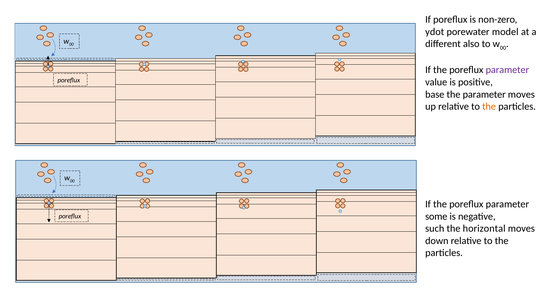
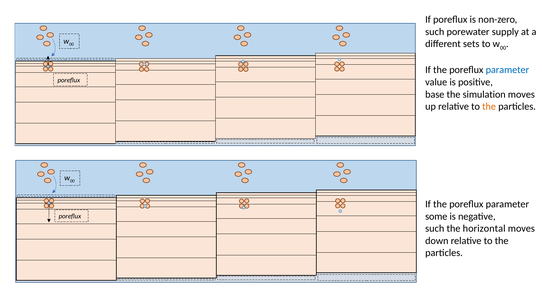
ydot at (435, 32): ydot -> such
model: model -> supply
also: also -> sets
parameter at (507, 70) colour: purple -> blue
the parameter: parameter -> simulation
